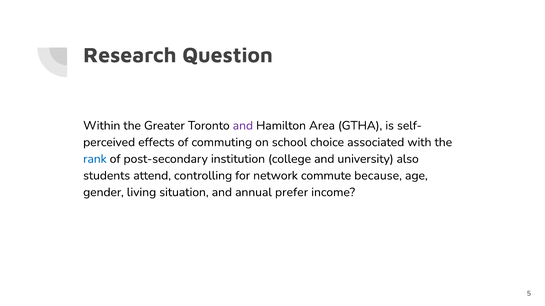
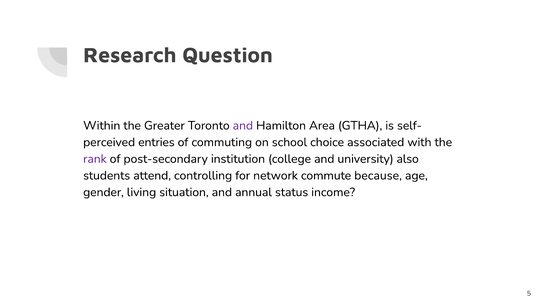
effects: effects -> entries
rank colour: blue -> purple
prefer: prefer -> status
